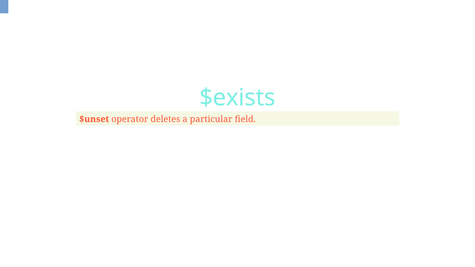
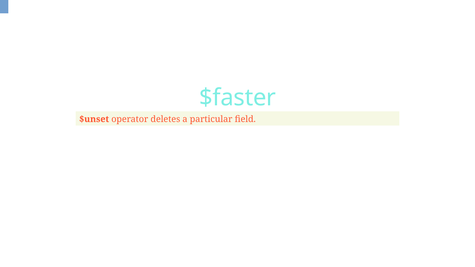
$exists: $exists -> $faster
